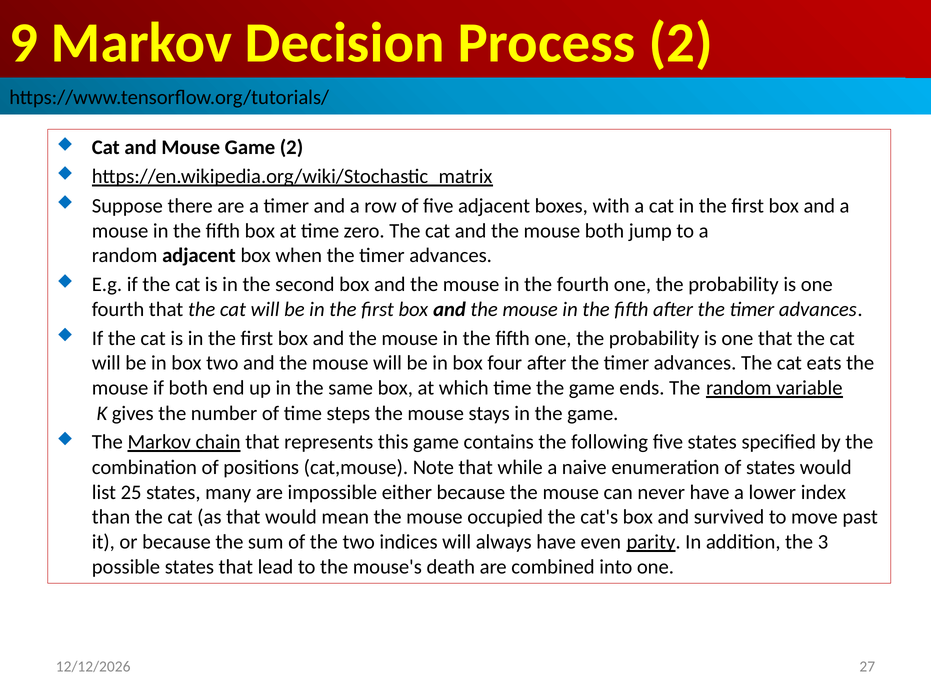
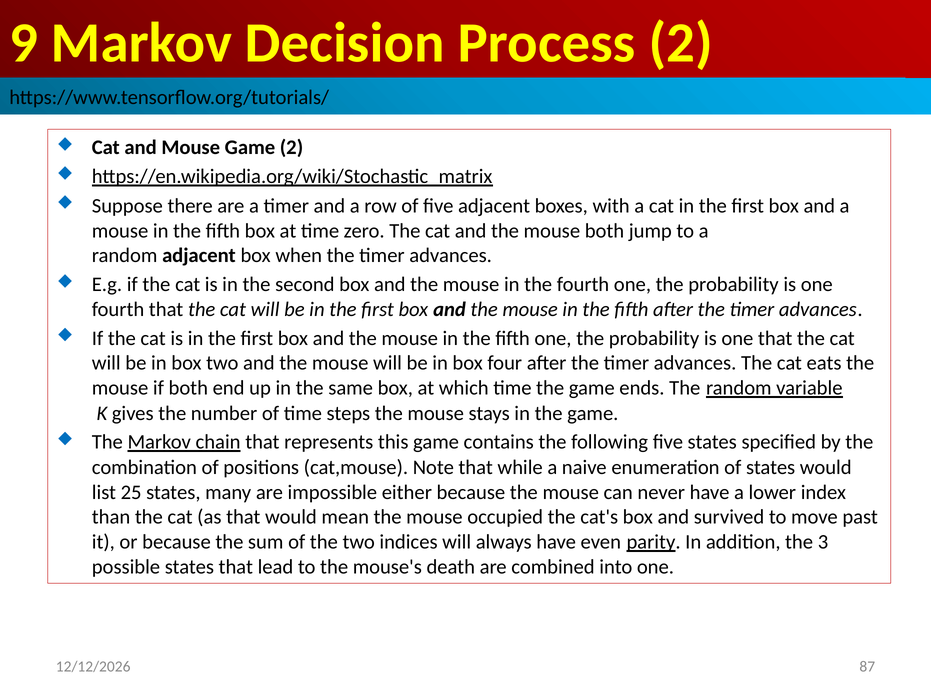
27: 27 -> 87
